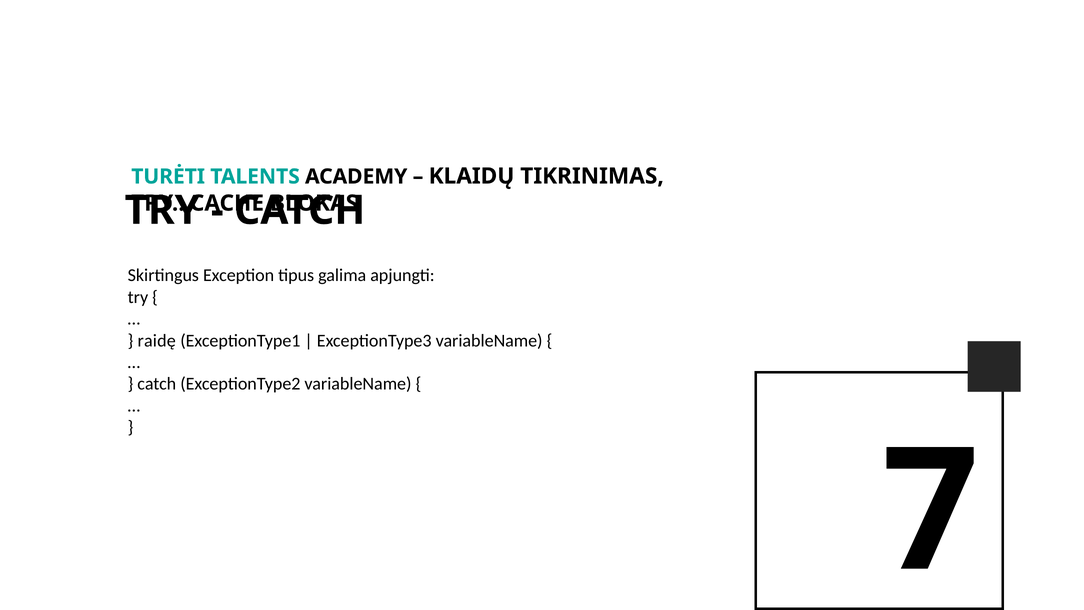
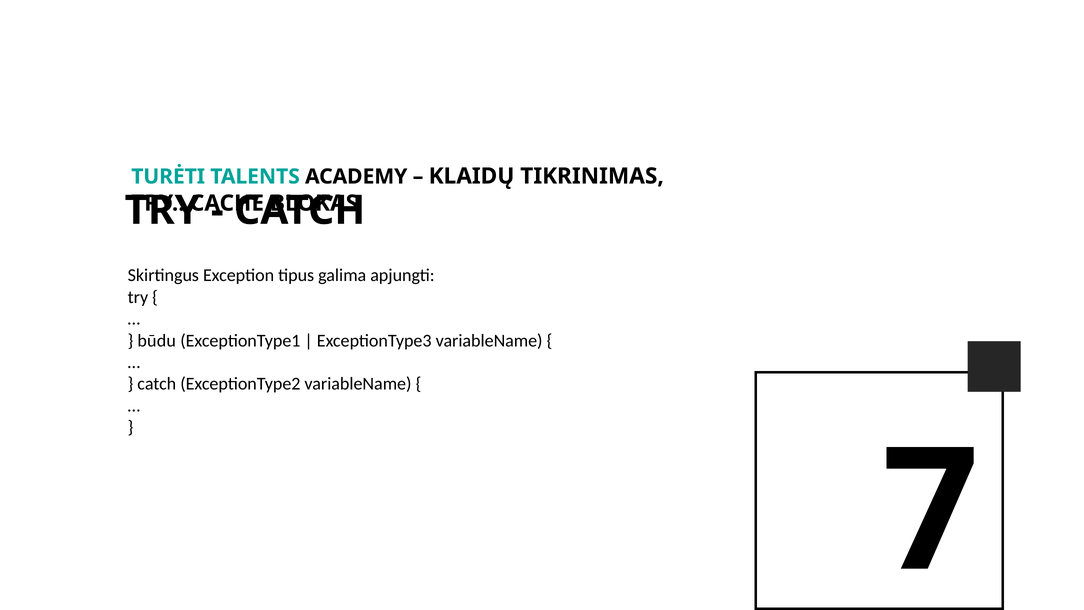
raidę: raidę -> būdu
